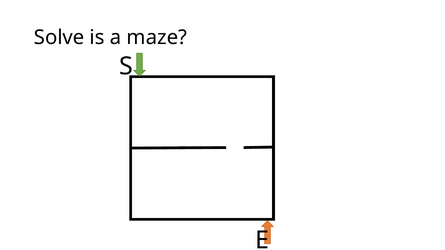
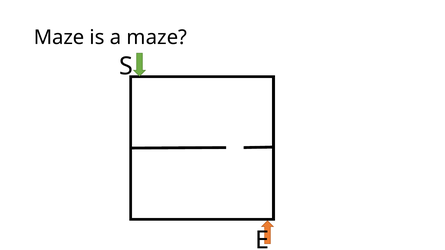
Solve at (59, 37): Solve -> Maze
